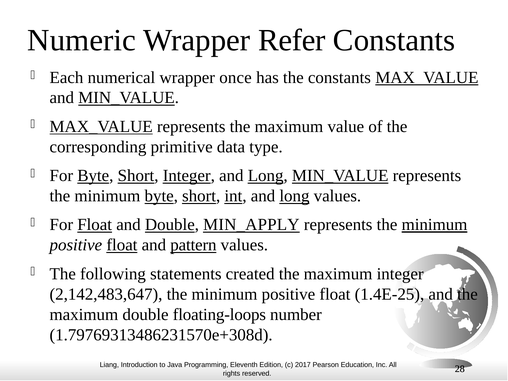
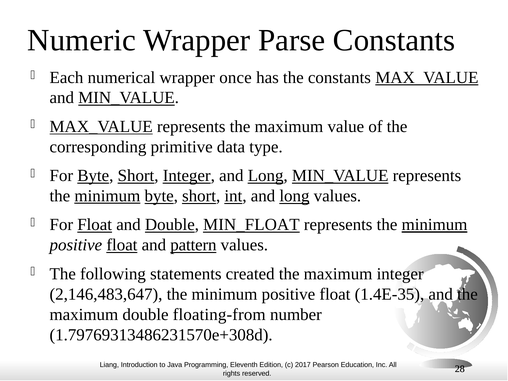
Refer: Refer -> Parse
minimum at (107, 196) underline: none -> present
MIN_APPLY: MIN_APPLY -> MIN_FLOAT
2,142,483,647: 2,142,483,647 -> 2,146,483,647
1.4E-25: 1.4E-25 -> 1.4E-35
floating-loops: floating-loops -> floating-from
